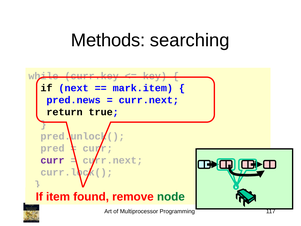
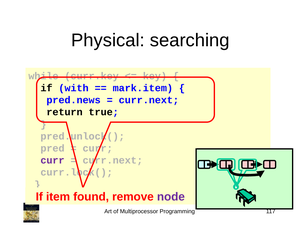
Methods: Methods -> Physical
next: next -> with
node colour: green -> purple
